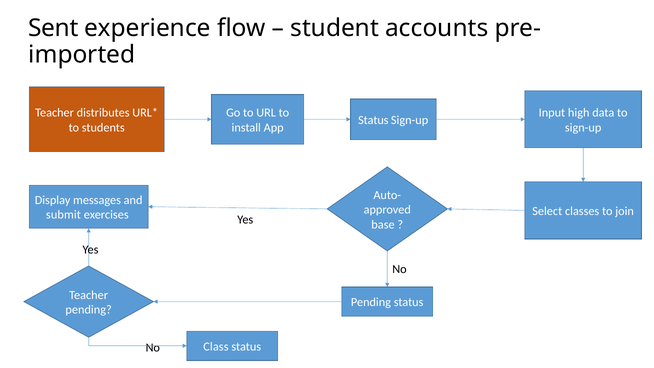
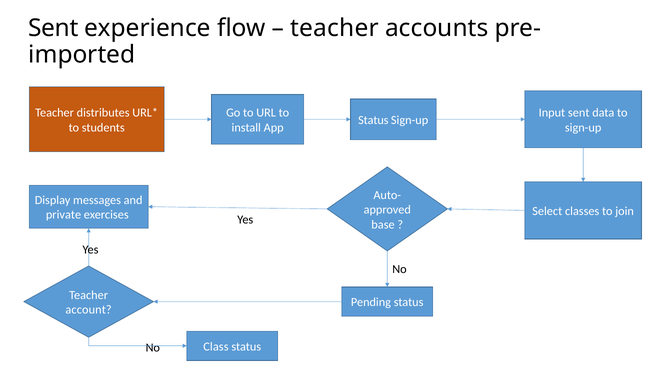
student at (335, 28): student -> teacher
Input high: high -> sent
submit: submit -> private
pending at (89, 310): pending -> account
